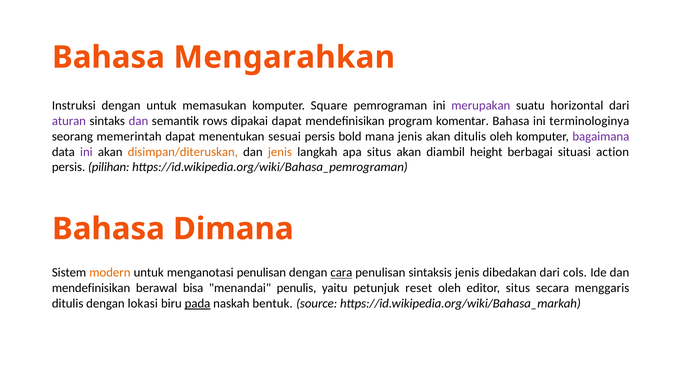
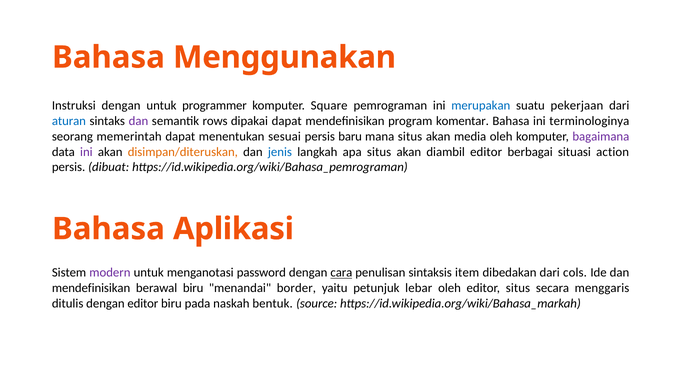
Mengarahkan: Mengarahkan -> Menggunakan
memasukan: memasukan -> programmer
merupakan colour: purple -> blue
horizontal: horizontal -> pekerjaan
aturan colour: purple -> blue
bold: bold -> baru
mana jenis: jenis -> situs
akan ditulis: ditulis -> media
jenis at (280, 152) colour: orange -> blue
diambil height: height -> editor
pilihan: pilihan -> dibuat
Dimana: Dimana -> Aplikasi
modern colour: orange -> purple
menganotasi penulisan: penulisan -> password
sintaksis jenis: jenis -> item
berawal bisa: bisa -> biru
penulis: penulis -> border
reset: reset -> lebar
dengan lokasi: lokasi -> editor
pada underline: present -> none
